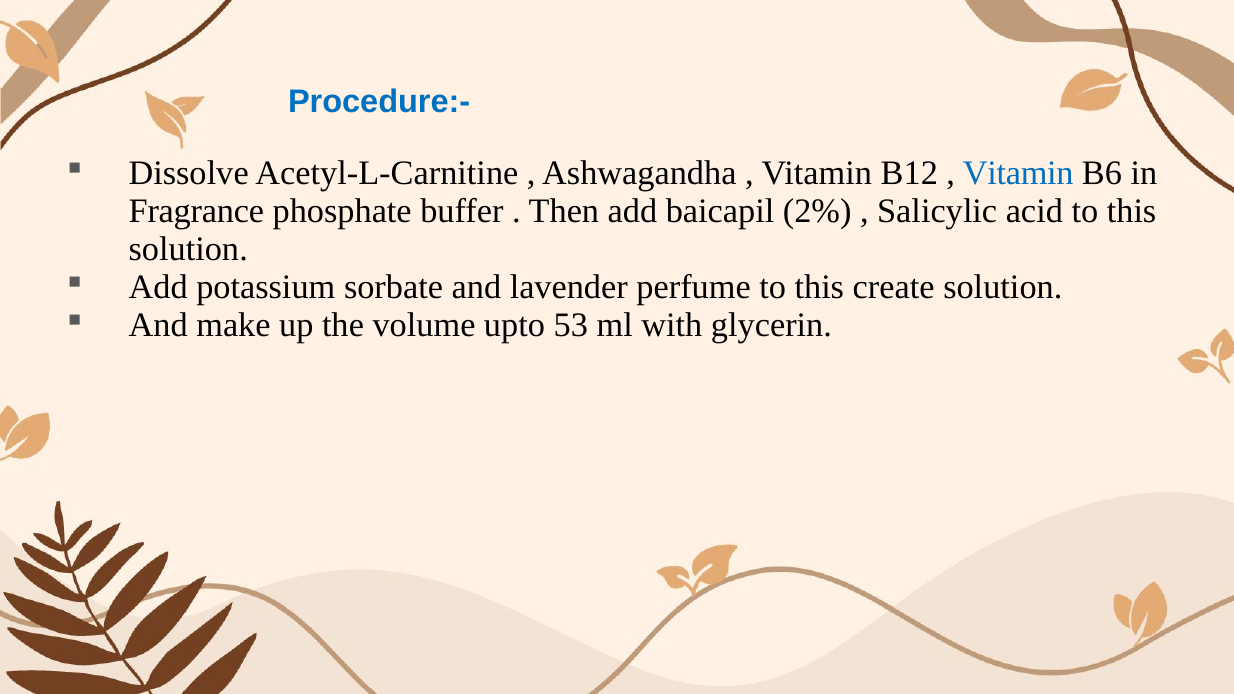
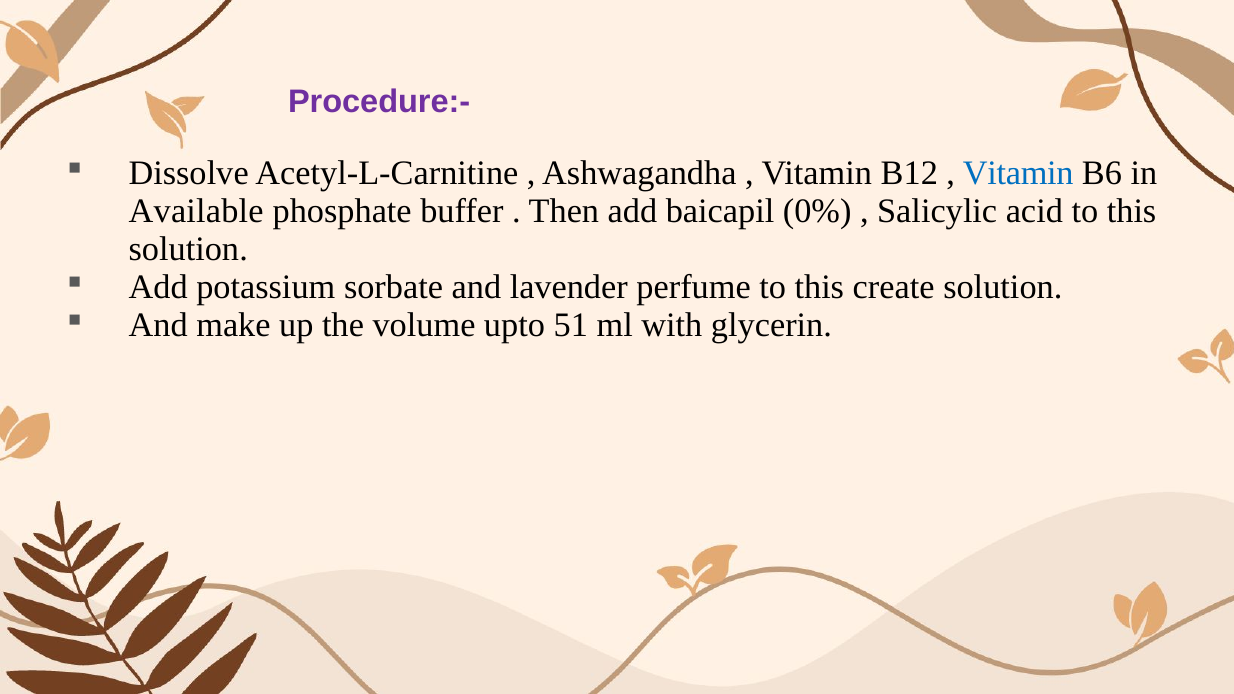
Procedure:- colour: blue -> purple
Fragrance: Fragrance -> Available
2%: 2% -> 0%
53: 53 -> 51
